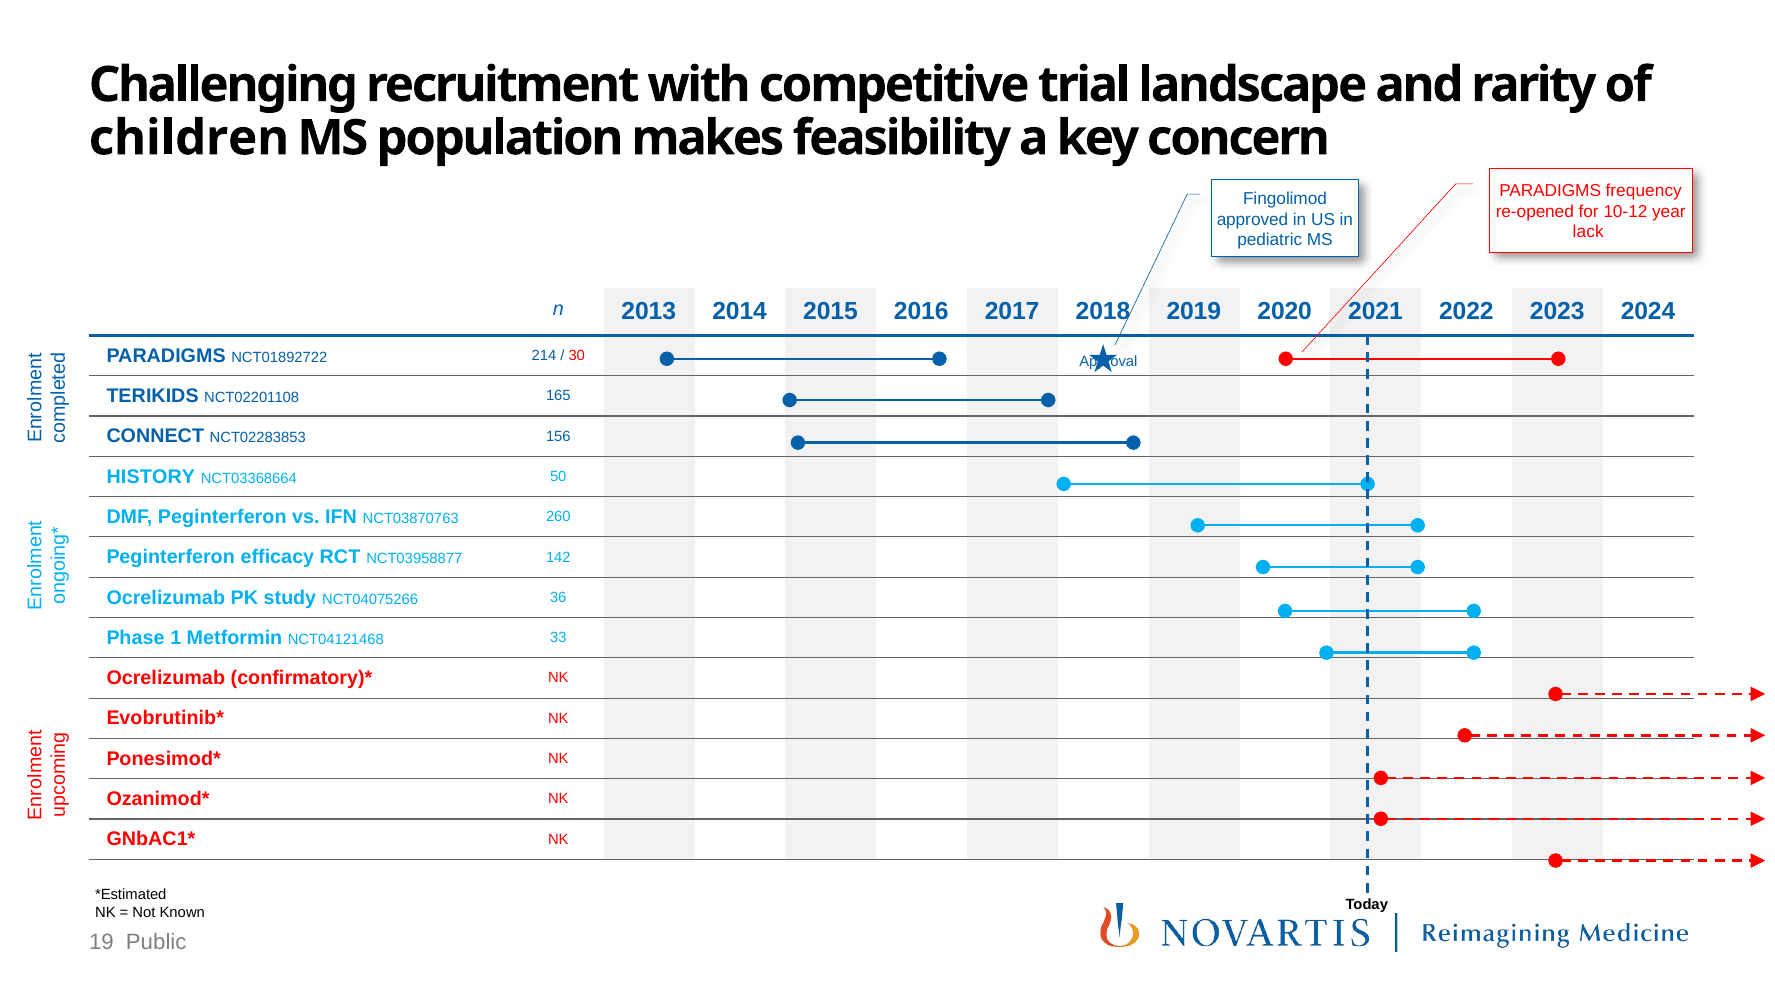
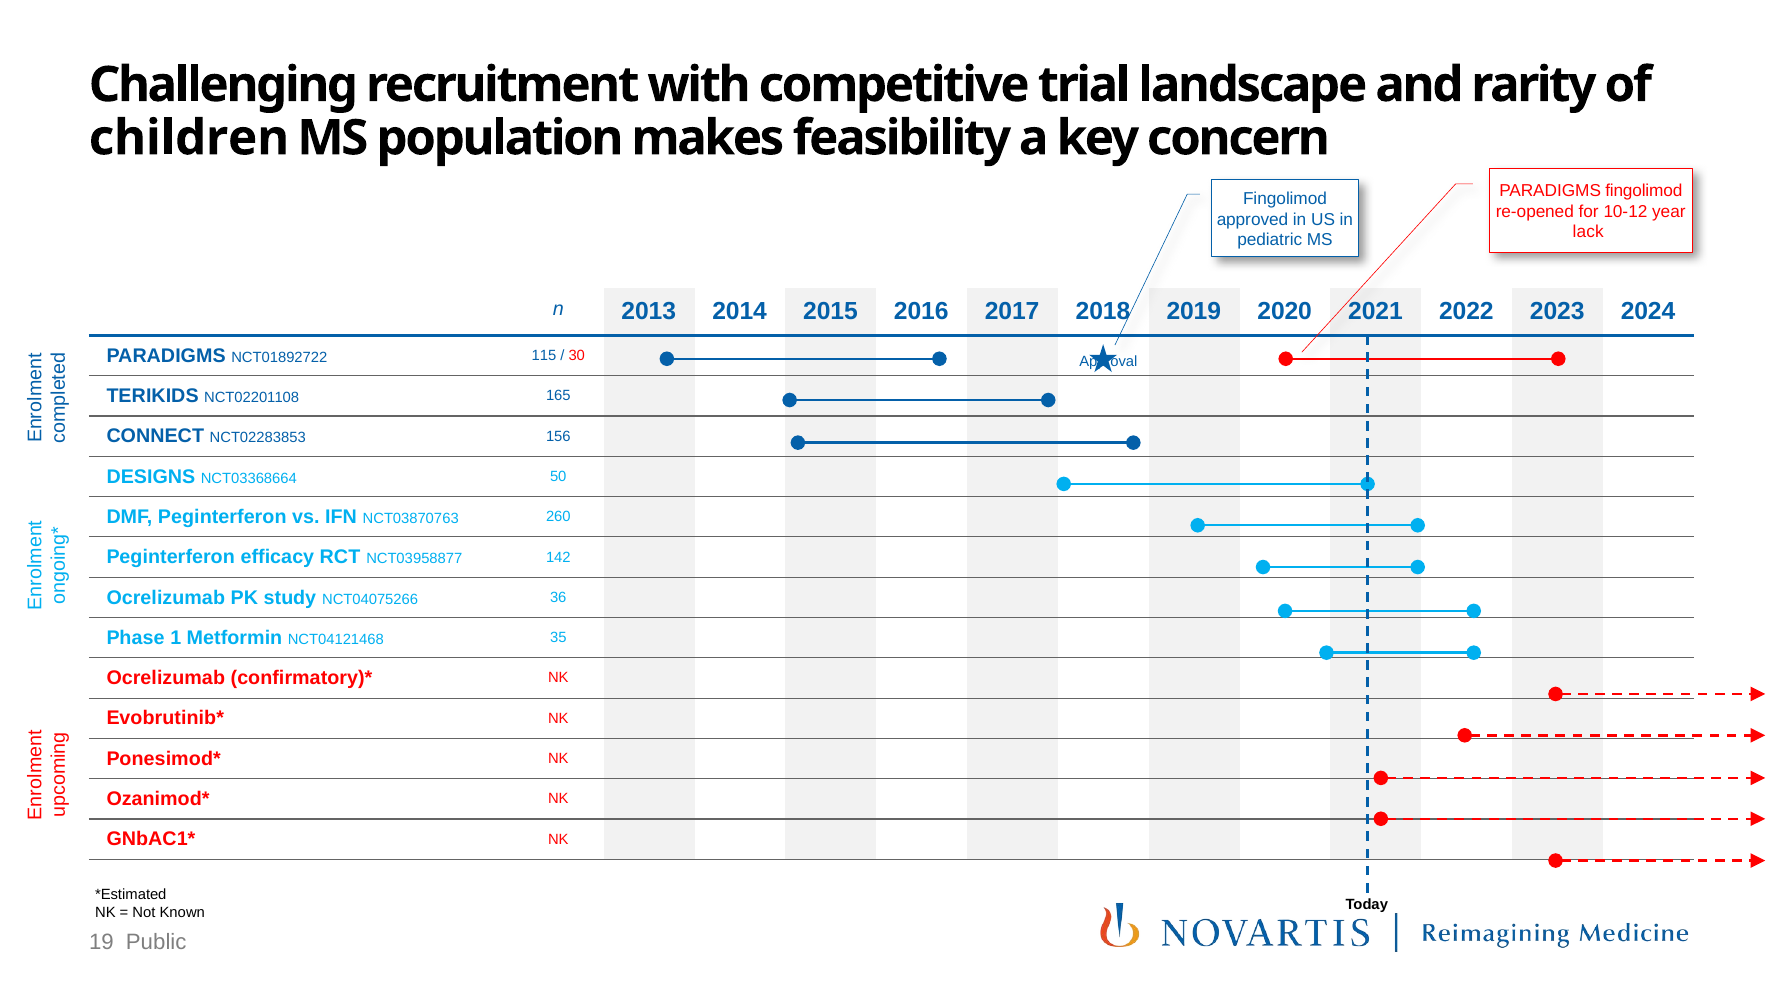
PARADIGMS frequency: frequency -> fingolimod
214: 214 -> 115
HISTORY: HISTORY -> DESIGNS
33: 33 -> 35
